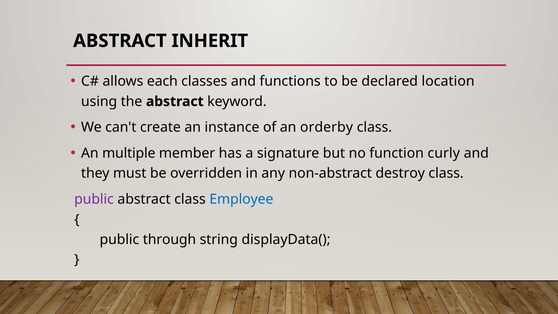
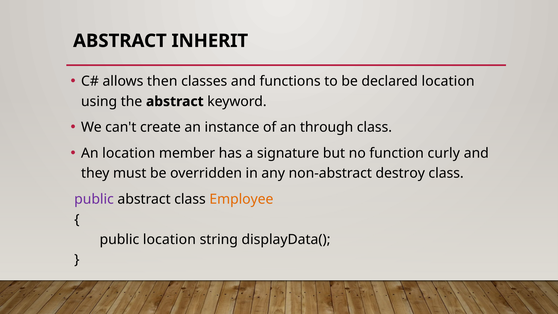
each: each -> then
orderby: orderby -> through
An multiple: multiple -> location
Employee colour: blue -> orange
public through: through -> location
